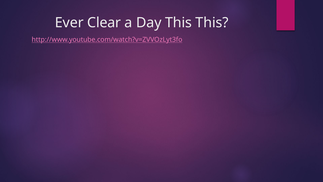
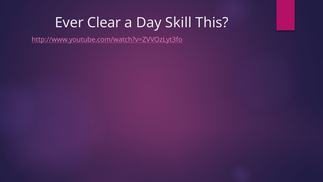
Day This: This -> Skill
